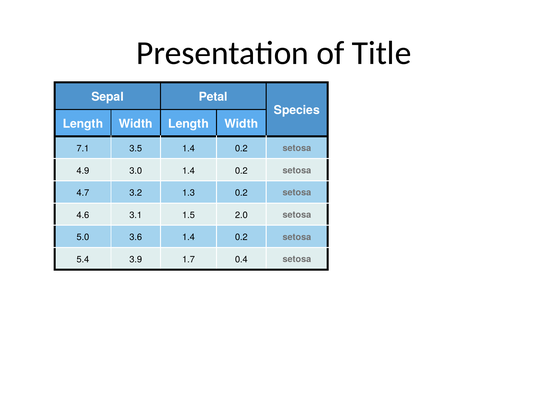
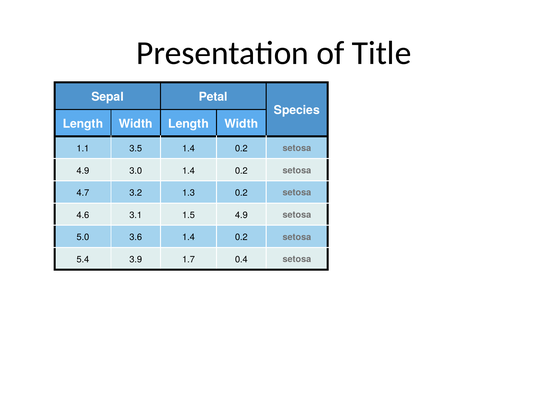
7.1: 7.1 -> 1.1
1.5 2.0: 2.0 -> 4.9
